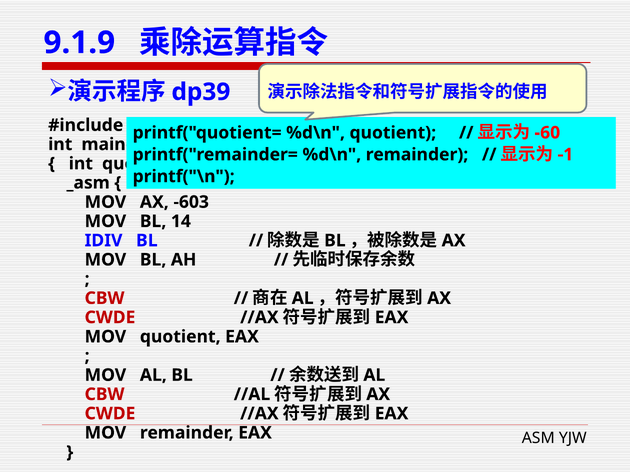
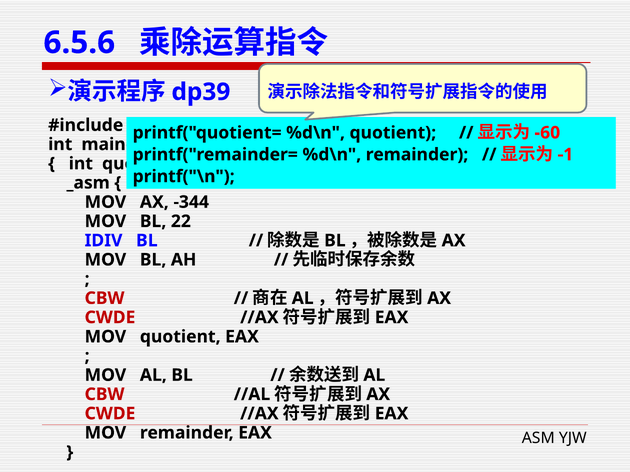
9.1.9: 9.1.9 -> 6.5.6
-603: -603 -> -344
14: 14 -> 22
